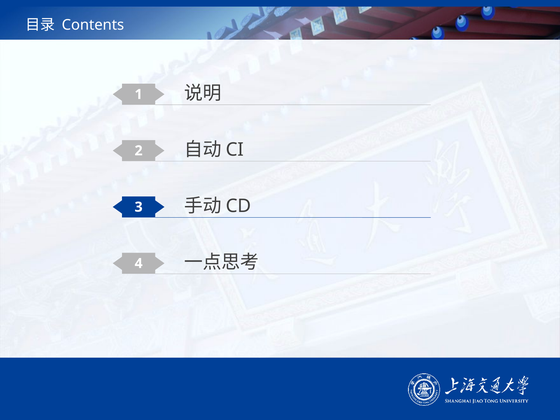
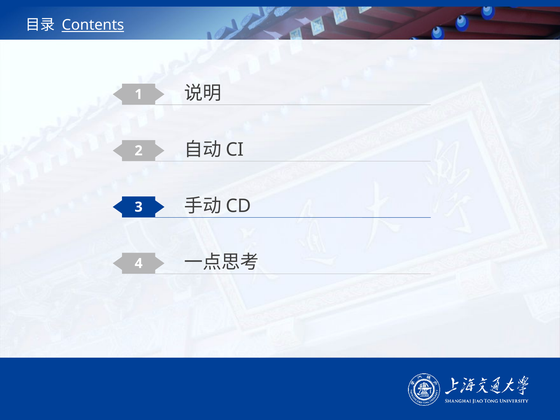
Contents underline: none -> present
